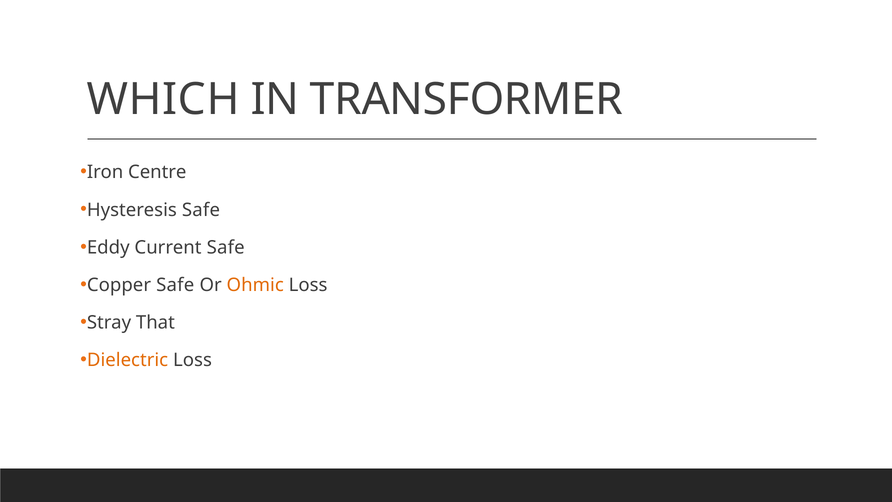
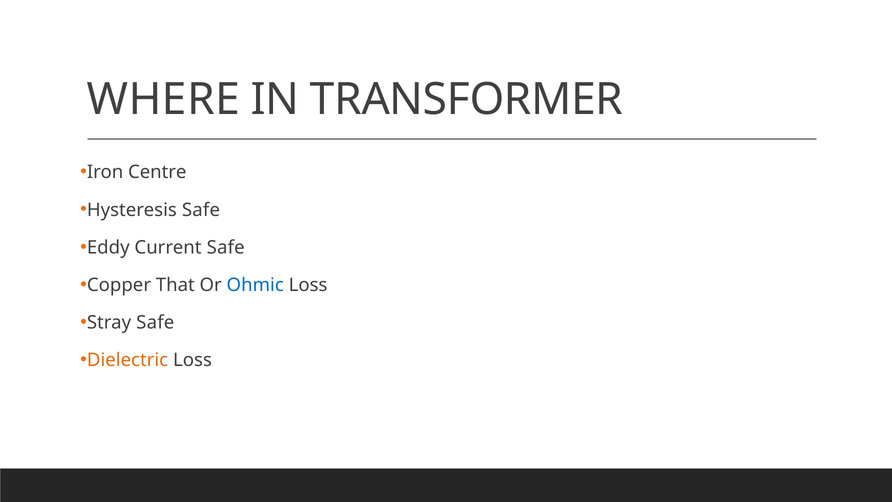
WHICH: WHICH -> WHERE
Copper Safe: Safe -> That
Ohmic colour: orange -> blue
Stray That: That -> Safe
